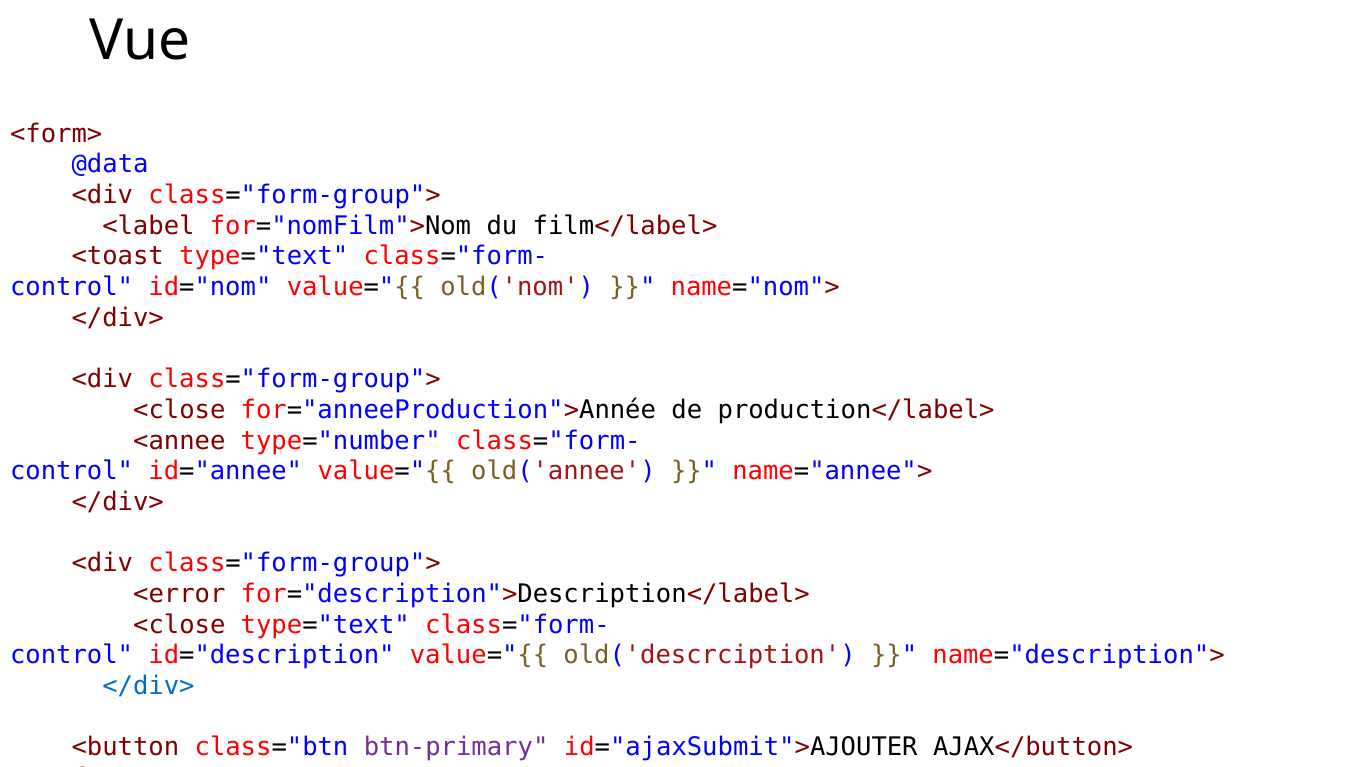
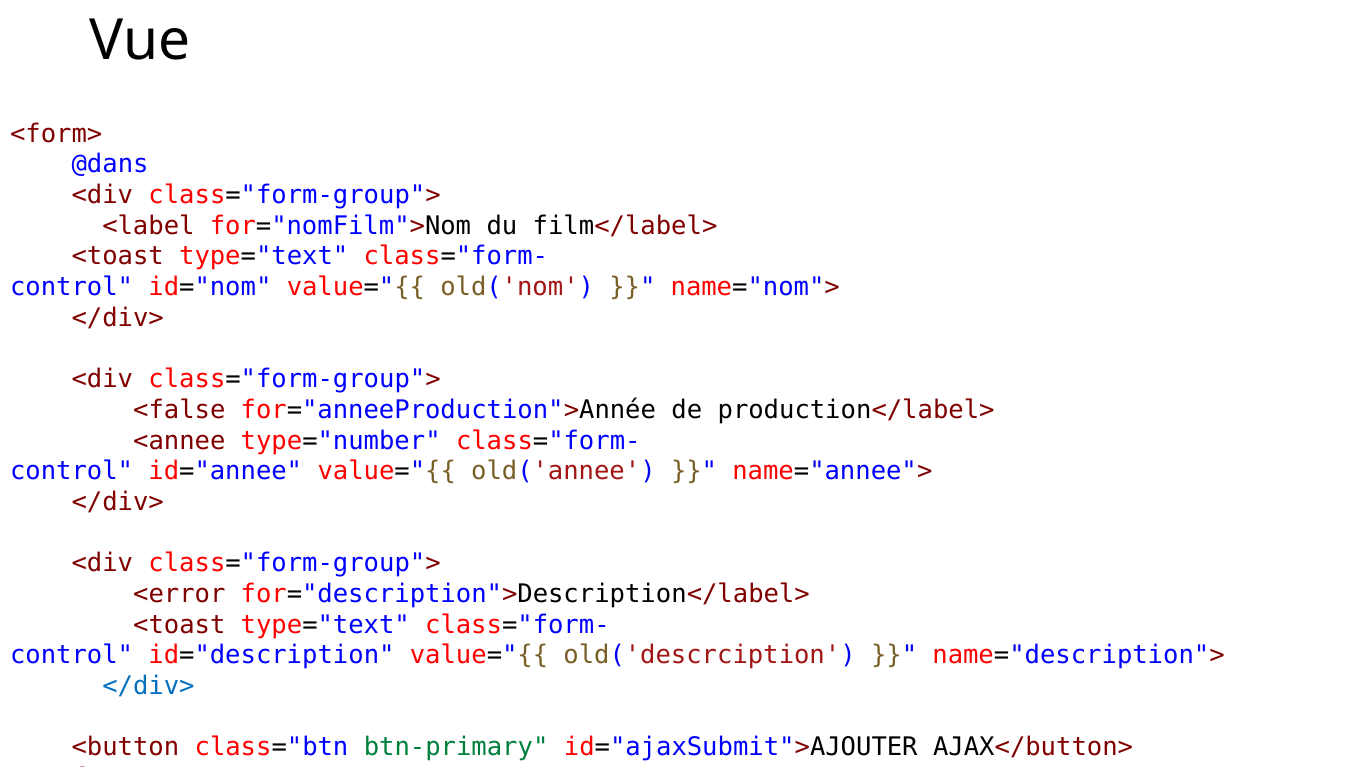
@data: @data -> @dans
<close at (179, 410): <close -> <false
<close at (179, 625): <close -> <toast
btn-primary colour: purple -> green
